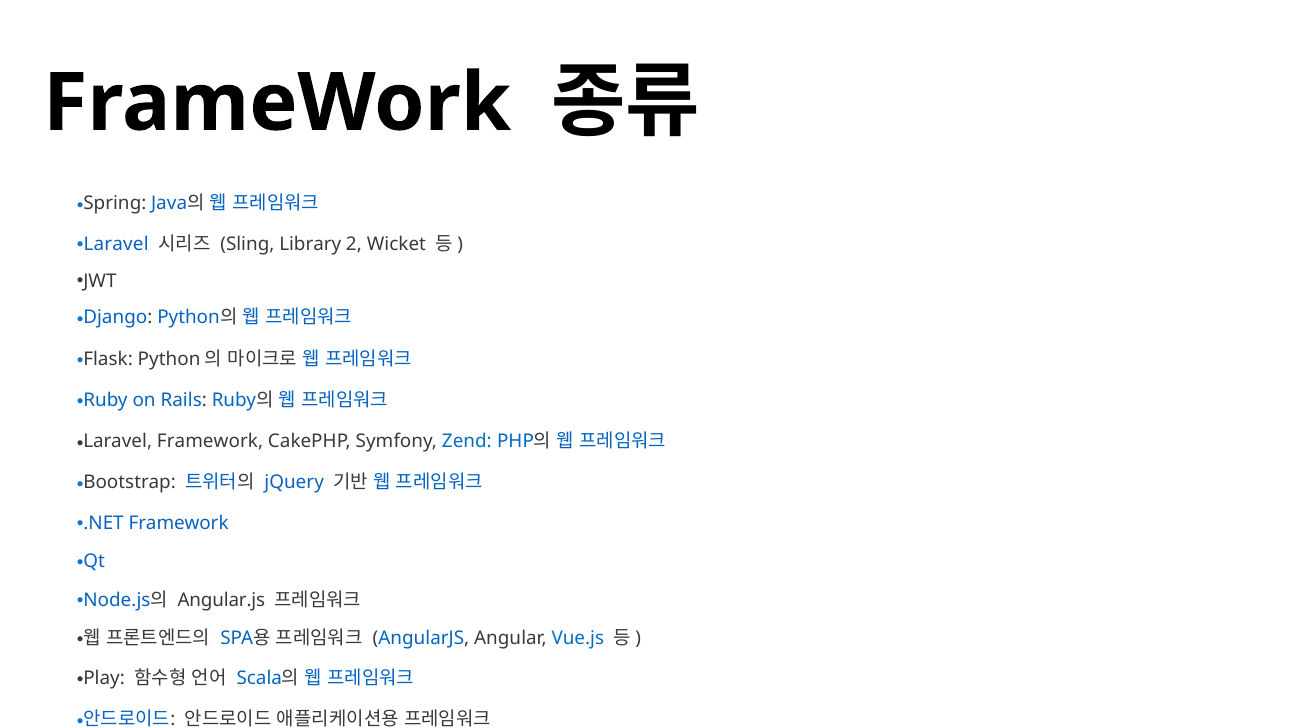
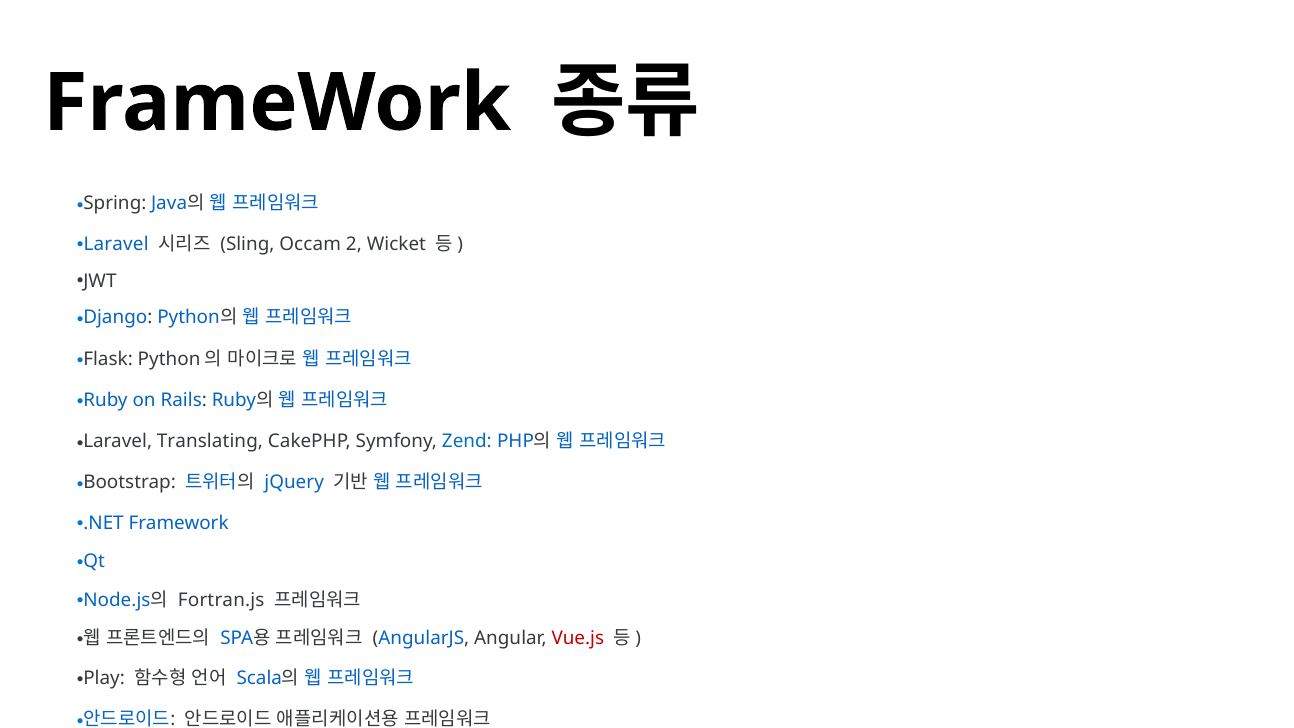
Library: Library -> Occam
Laravel Framework: Framework -> Translating
Angular.js: Angular.js -> Fortran.js
Vue.js colour: blue -> red
